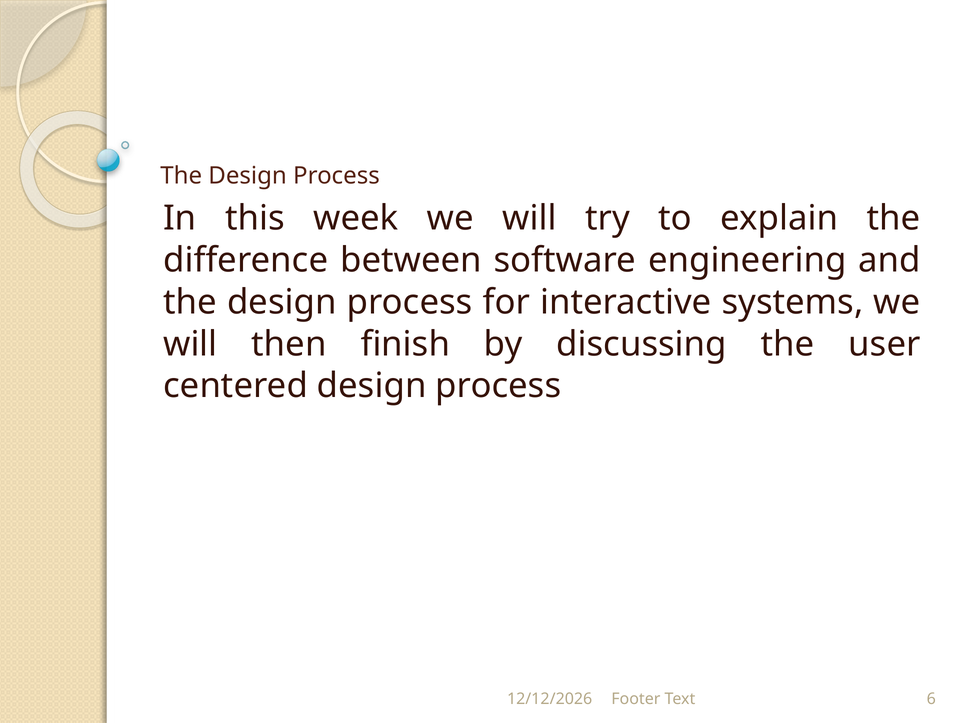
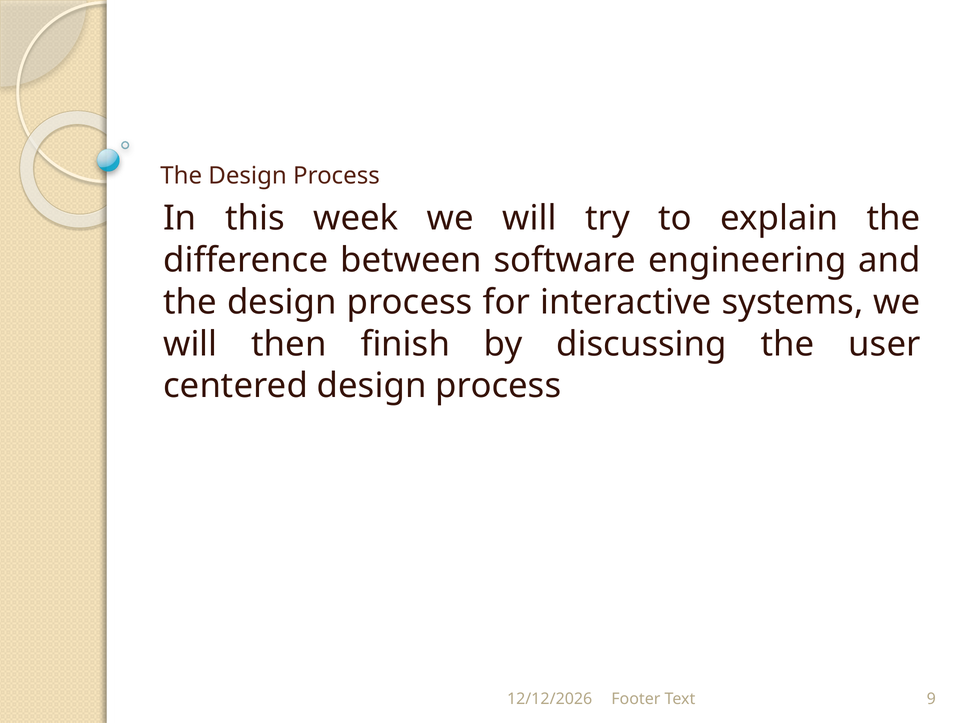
6: 6 -> 9
